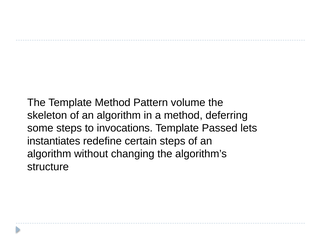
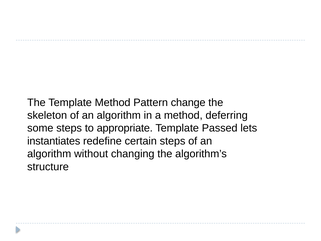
volume: volume -> change
invocations: invocations -> appropriate
